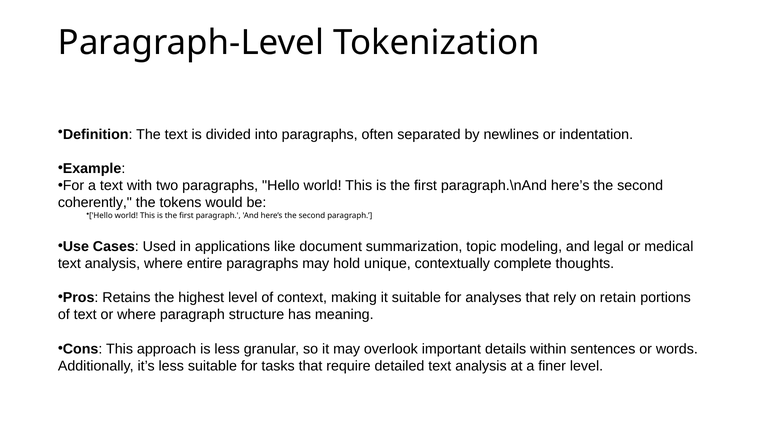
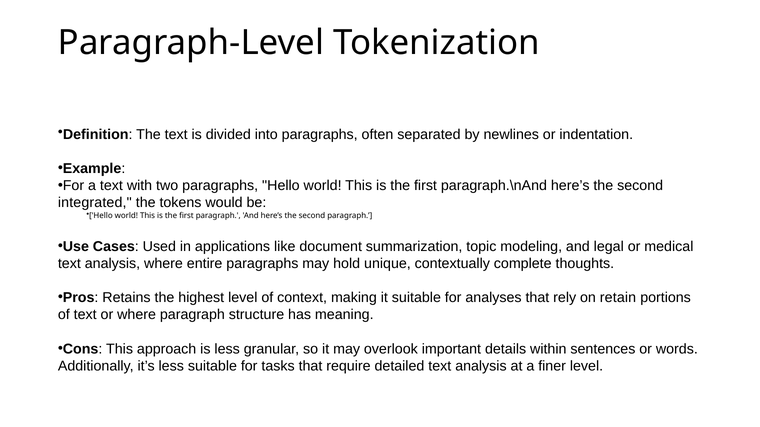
coherently: coherently -> integrated
